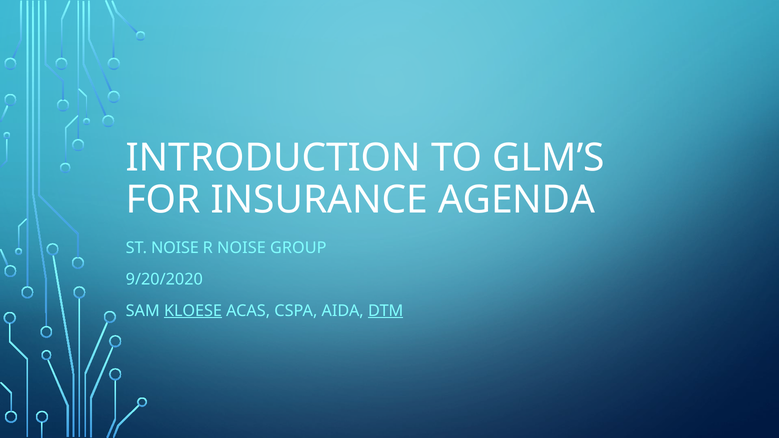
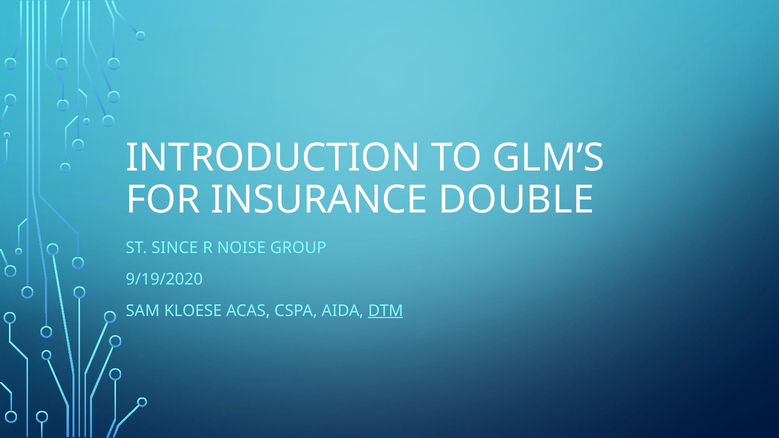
AGENDA: AGENDA -> DOUBLE
ST NOISE: NOISE -> SINCE
9/20/2020: 9/20/2020 -> 9/19/2020
KLOESE underline: present -> none
